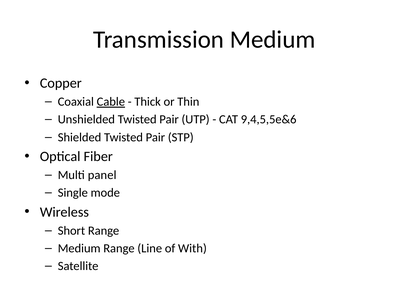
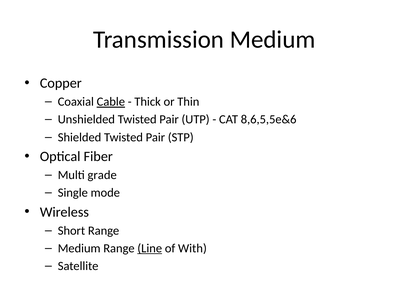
9,4,5,5e&6: 9,4,5,5e&6 -> 8,6,5,5e&6
panel: panel -> grade
Line underline: none -> present
